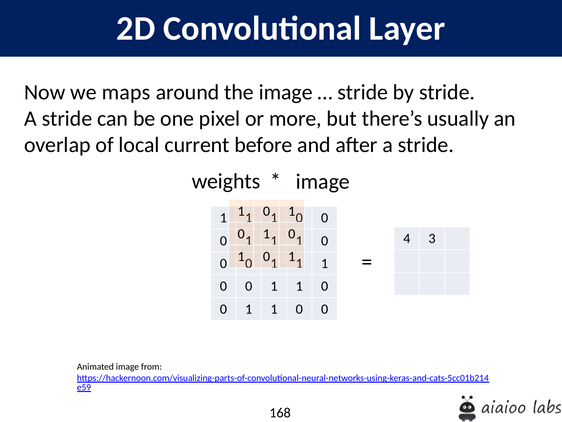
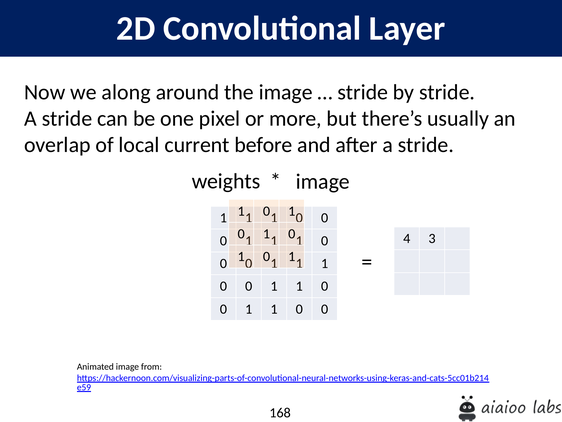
maps: maps -> along
